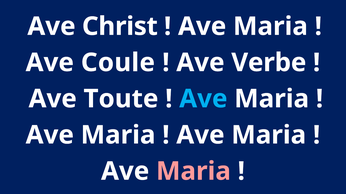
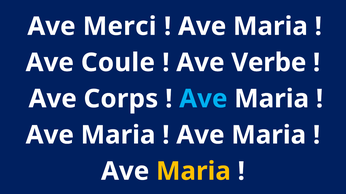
Christ: Christ -> Merci
Toute: Toute -> Corps
Maria at (193, 172) colour: pink -> yellow
